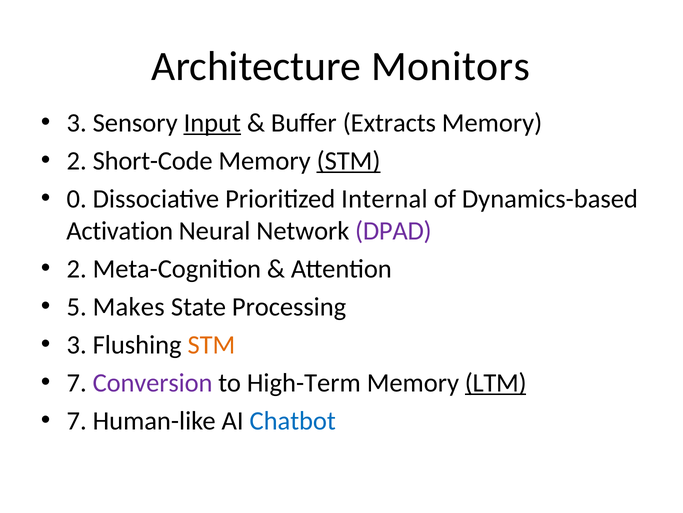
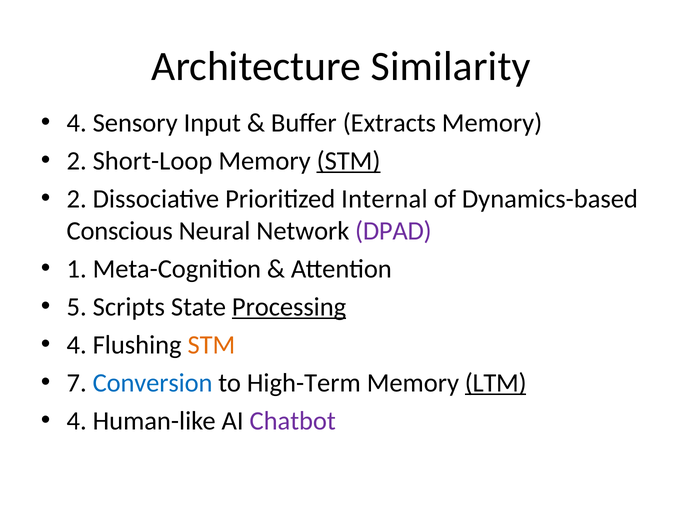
Monitors: Monitors -> Similarity
3 at (77, 123): 3 -> 4
Input underline: present -> none
Short-Code: Short-Code -> Short-Loop
0 at (77, 199): 0 -> 2
Activation: Activation -> Conscious
2 at (77, 268): 2 -> 1
Makes: Makes -> Scripts
Processing underline: none -> present
3 at (77, 344): 3 -> 4
Conversion colour: purple -> blue
7 at (77, 420): 7 -> 4
Chatbot colour: blue -> purple
